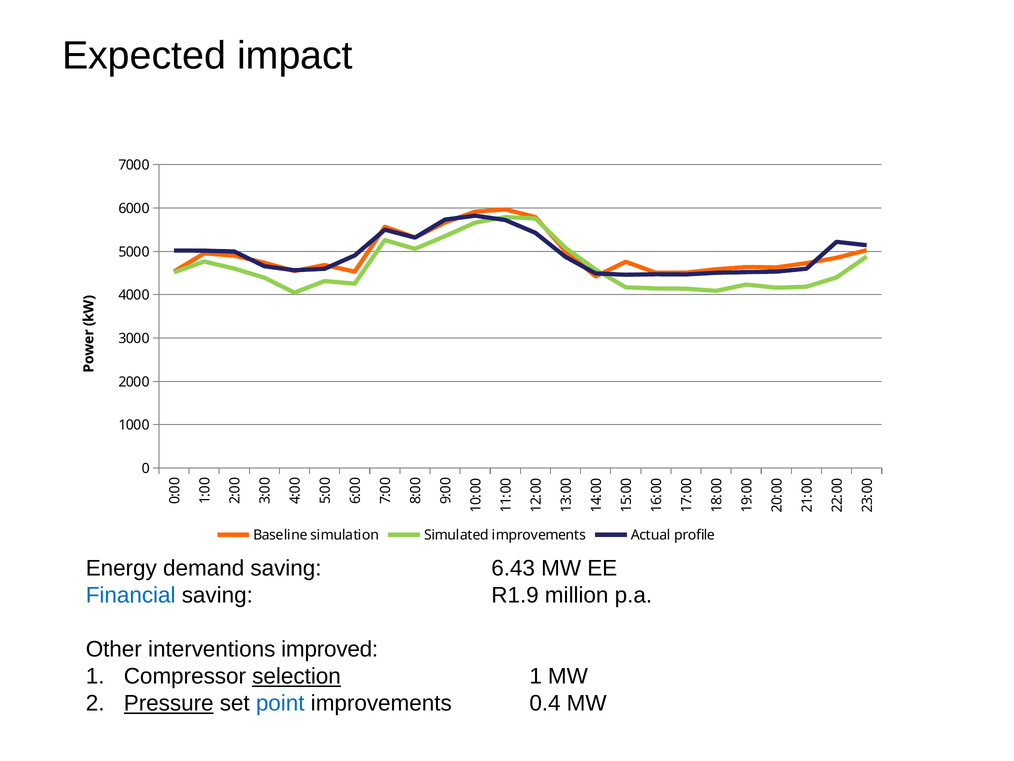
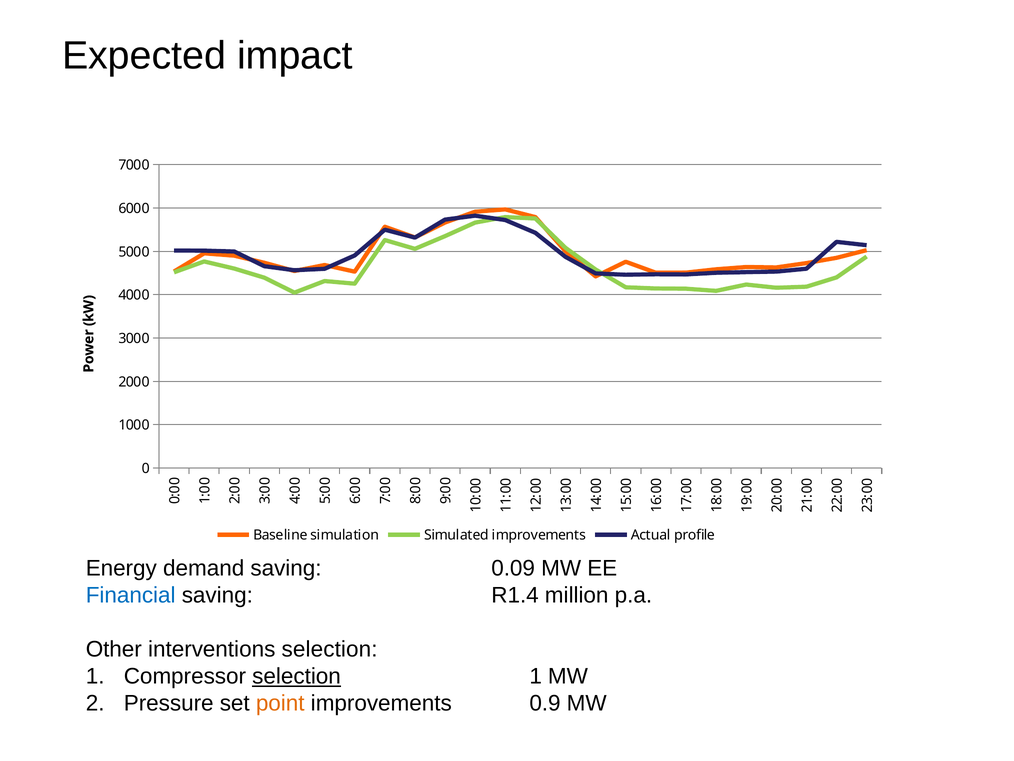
6.43: 6.43 -> 0.09
R1.9: R1.9 -> R1.4
interventions improved: improved -> selection
Pressure underline: present -> none
point colour: blue -> orange
0.4: 0.4 -> 0.9
